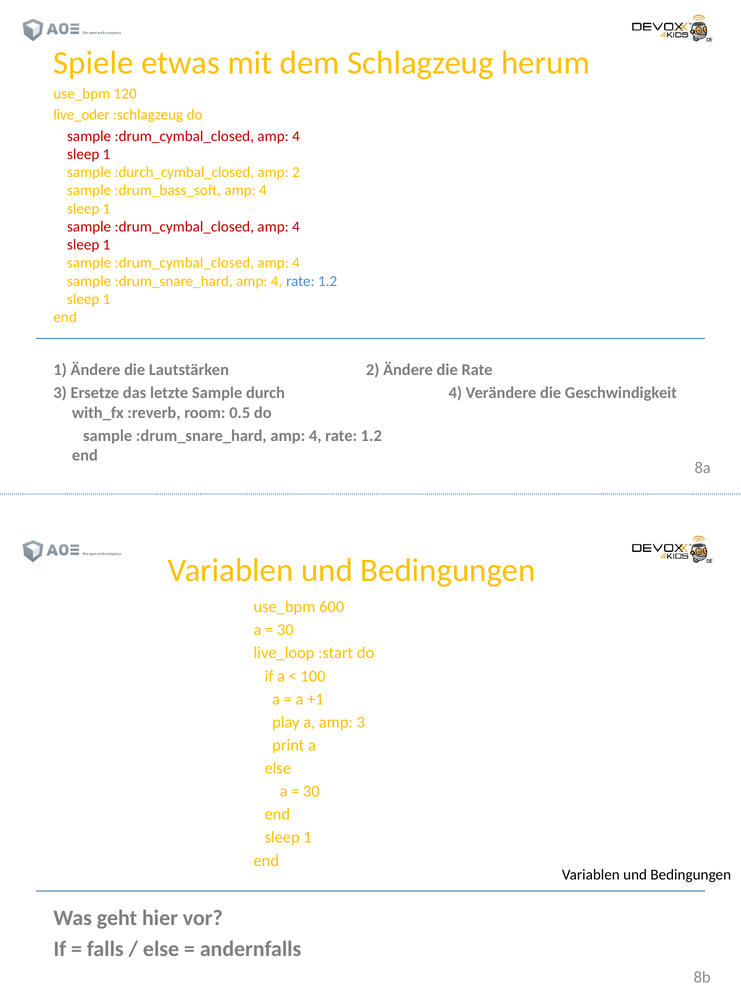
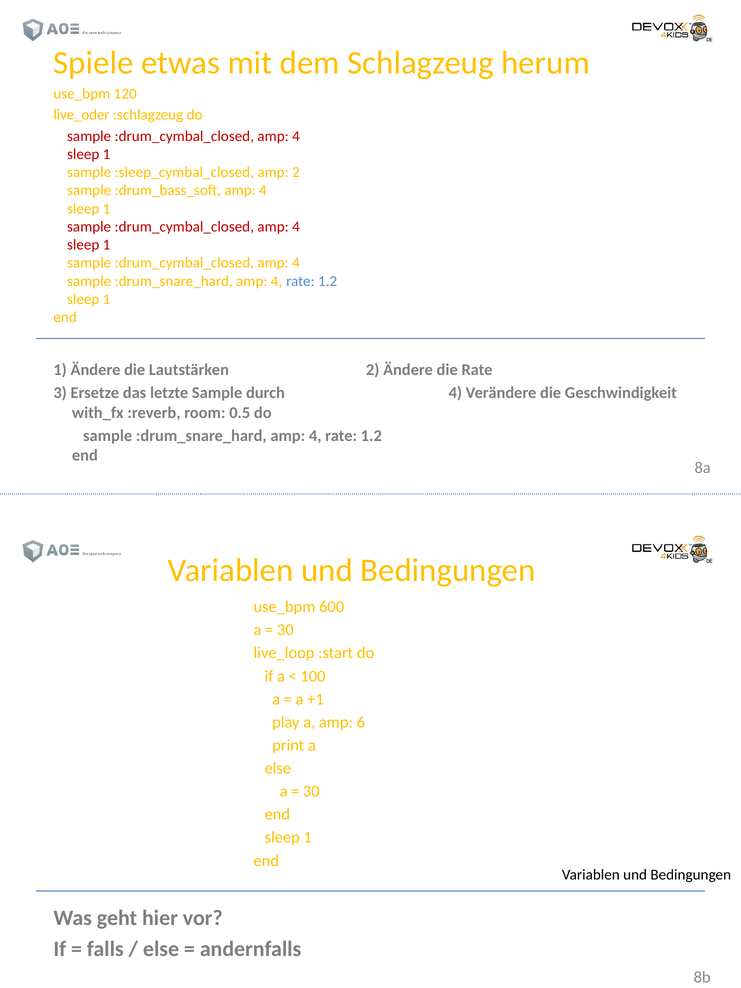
:durch_cymbal_closed: :durch_cymbal_closed -> :sleep_cymbal_closed
amp 3: 3 -> 6
